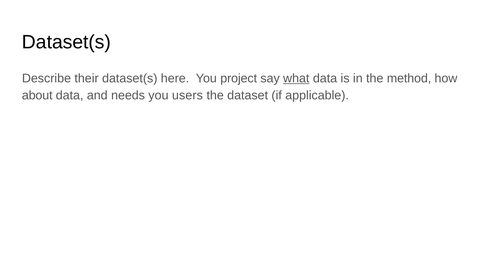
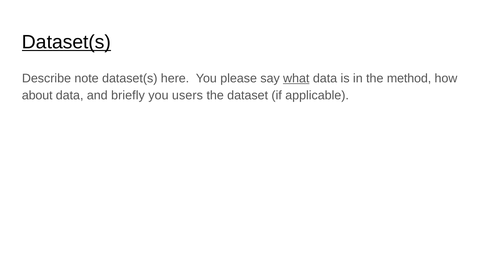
Dataset(s at (67, 42) underline: none -> present
their: their -> note
project: project -> please
needs: needs -> briefly
